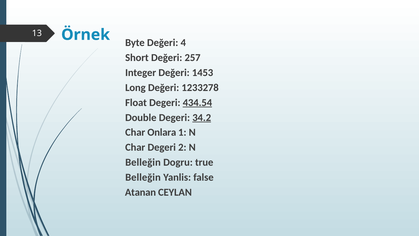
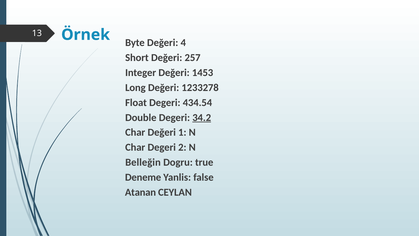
434.54 underline: present -> none
Char Onlara: Onlara -> Değeri
Belleğin at (143, 177): Belleğin -> Deneme
